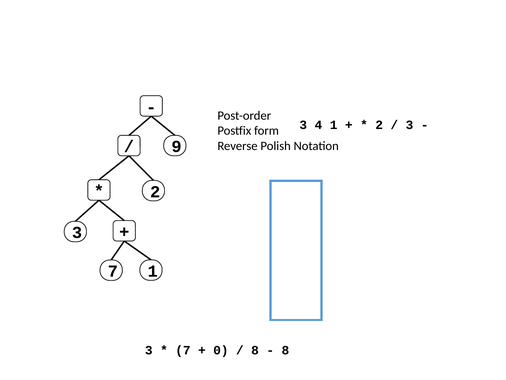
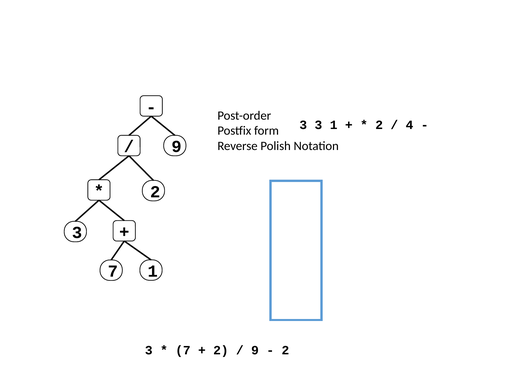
3 4: 4 -> 3
3 at (410, 125): 3 -> 4
0 at (221, 350): 0 -> 2
8 at (255, 350): 8 -> 9
8 at (285, 350): 8 -> 2
